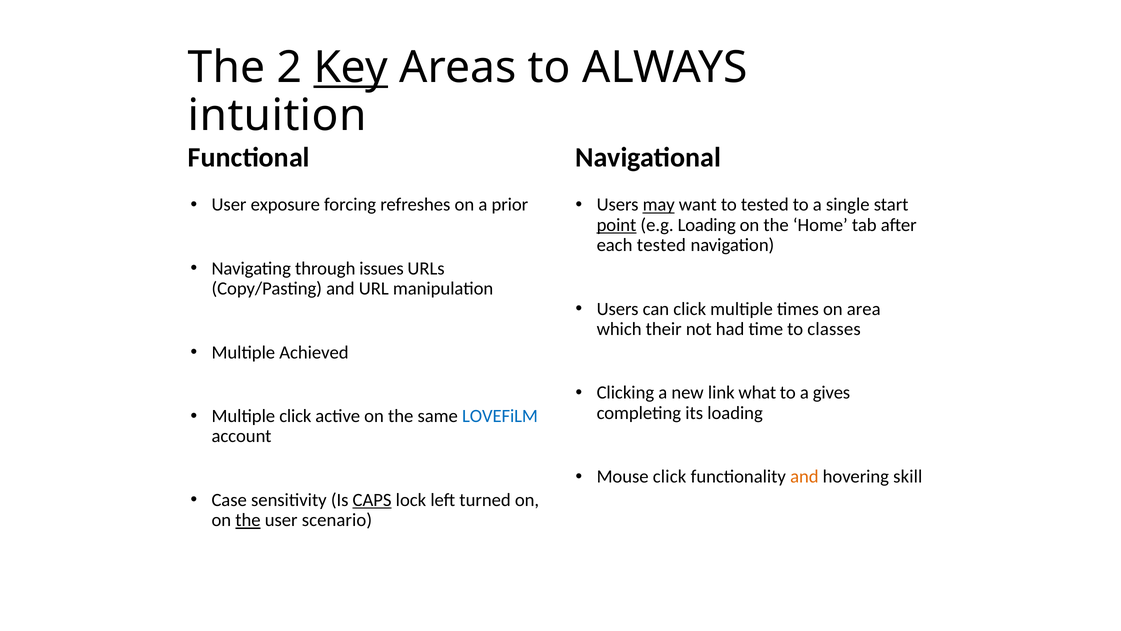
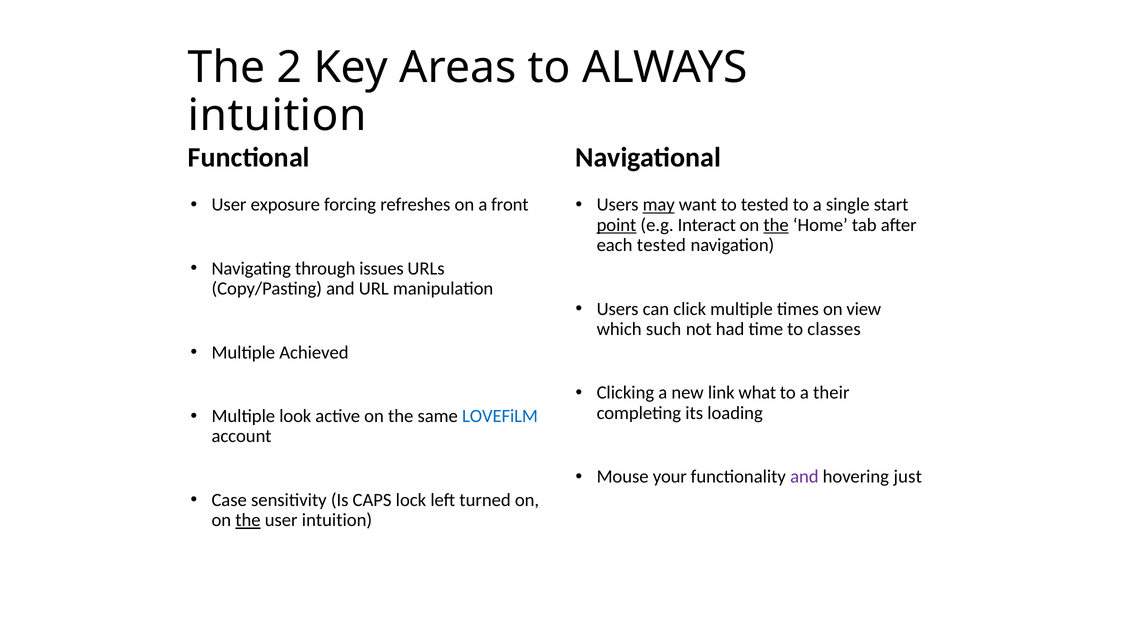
Key underline: present -> none
prior: prior -> front
e.g Loading: Loading -> Interact
the at (776, 225) underline: none -> present
area: area -> view
their: their -> such
gives: gives -> their
Multiple click: click -> look
Mouse click: click -> your
and at (804, 476) colour: orange -> purple
skill: skill -> just
CAPS underline: present -> none
user scenario: scenario -> intuition
